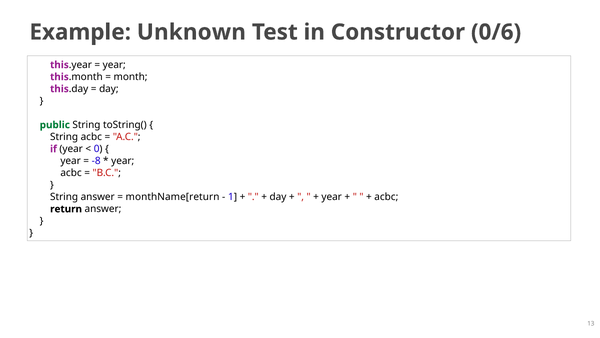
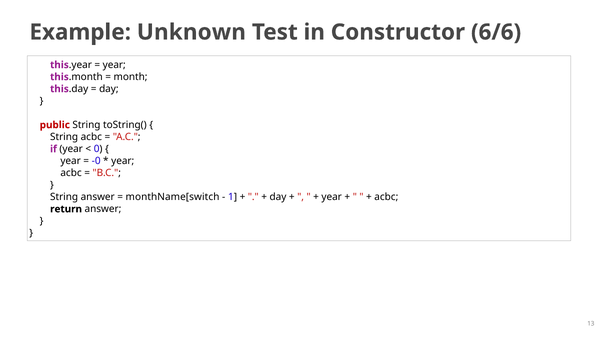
0/6: 0/6 -> 6/6
public colour: green -> red
-8: -8 -> -0
monthName[return: monthName[return -> monthName[switch
